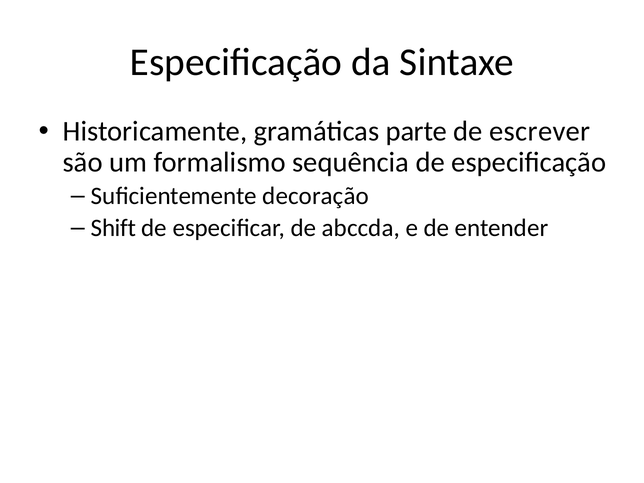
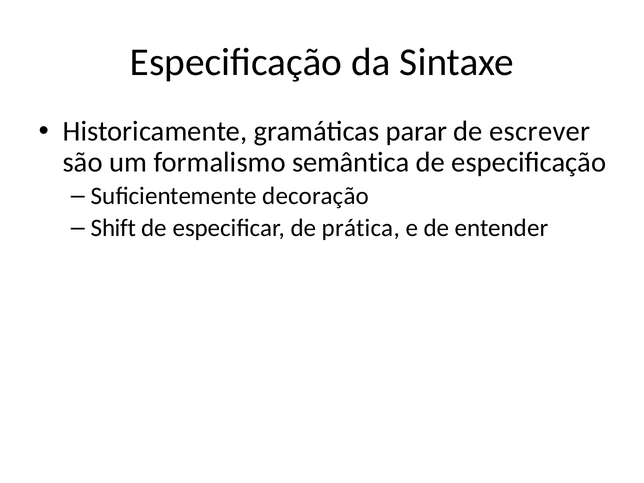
parte: parte -> parar
sequência: sequência -> semântica
abccda: abccda -> prática
